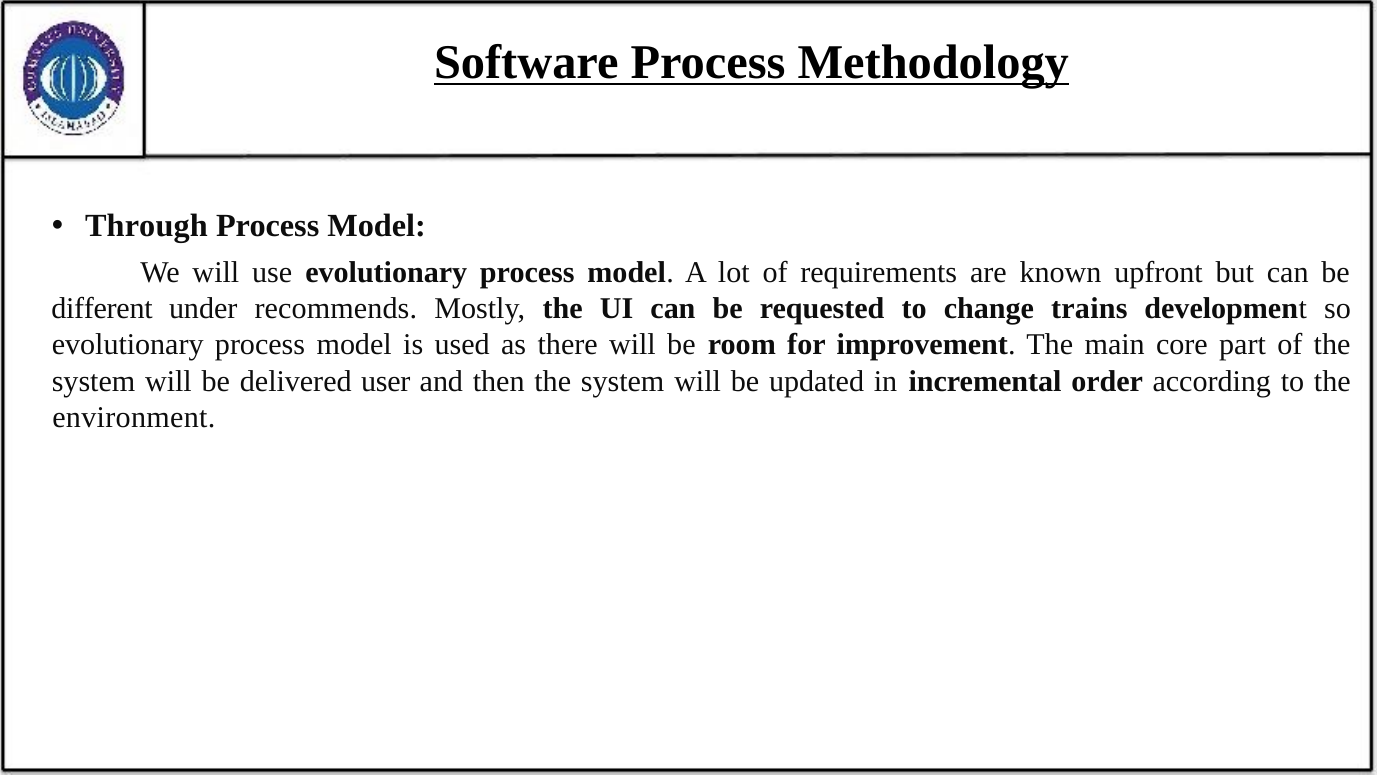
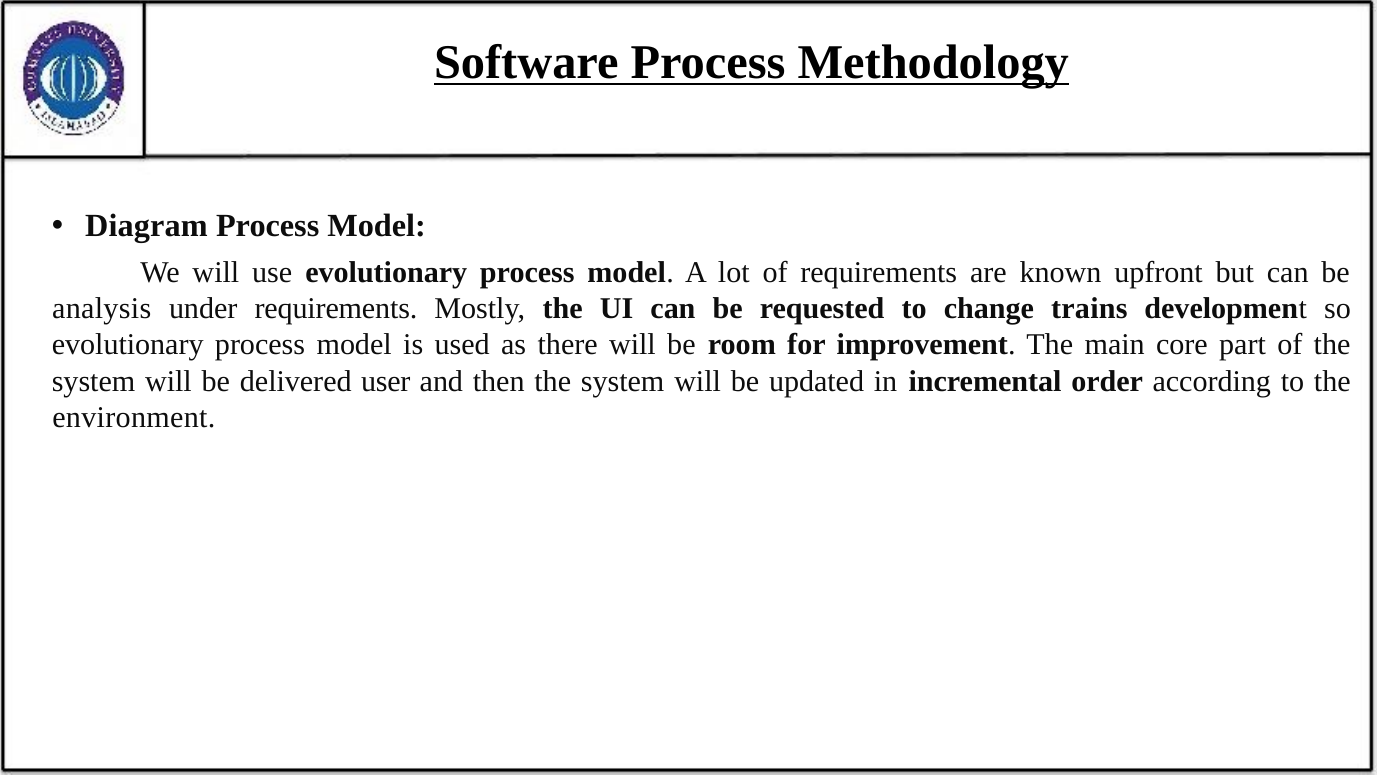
Through: Through -> Diagram
different: different -> analysis
under recommends: recommends -> requirements
